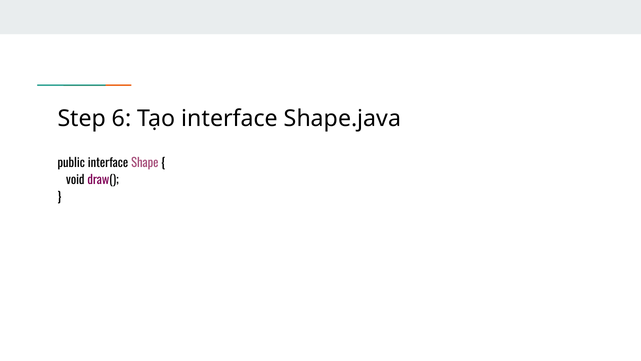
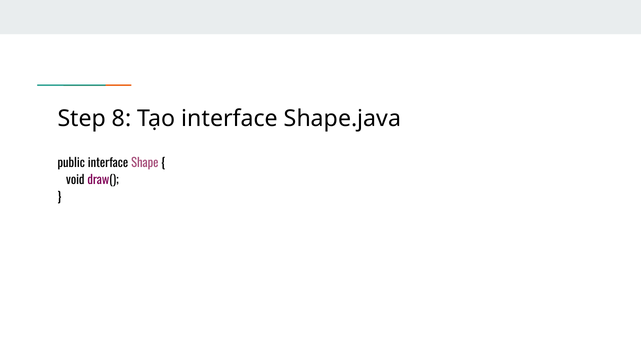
6: 6 -> 8
